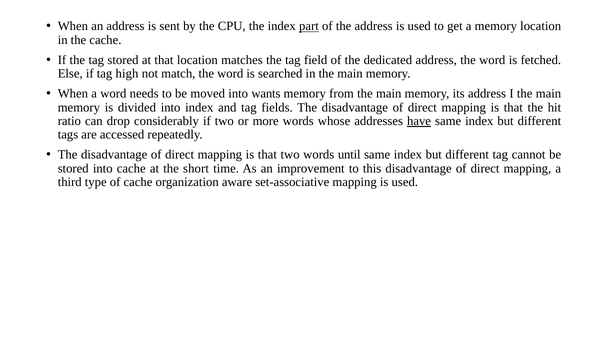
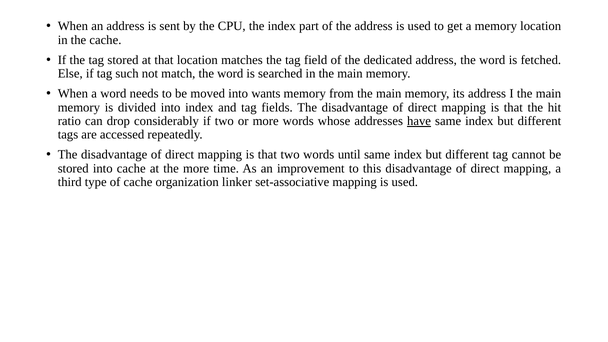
part underline: present -> none
high: high -> such
the short: short -> more
aware: aware -> linker
